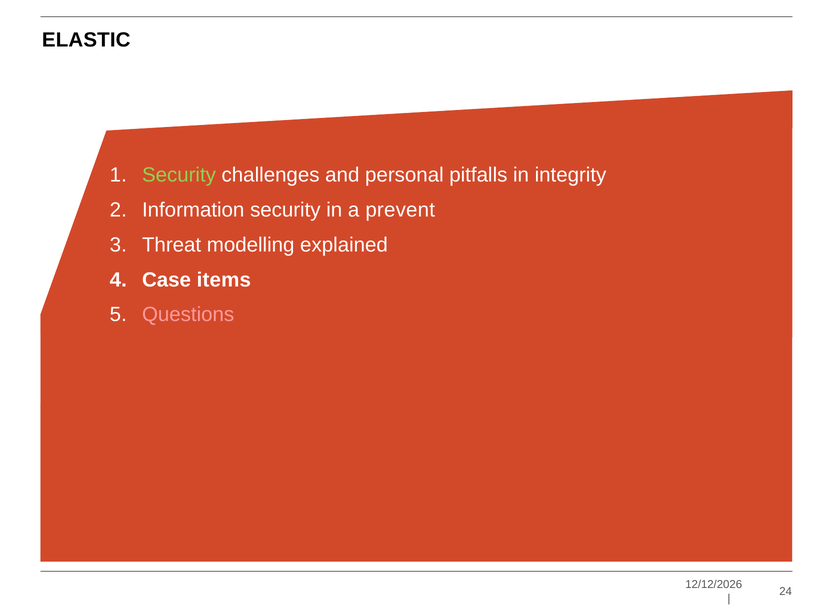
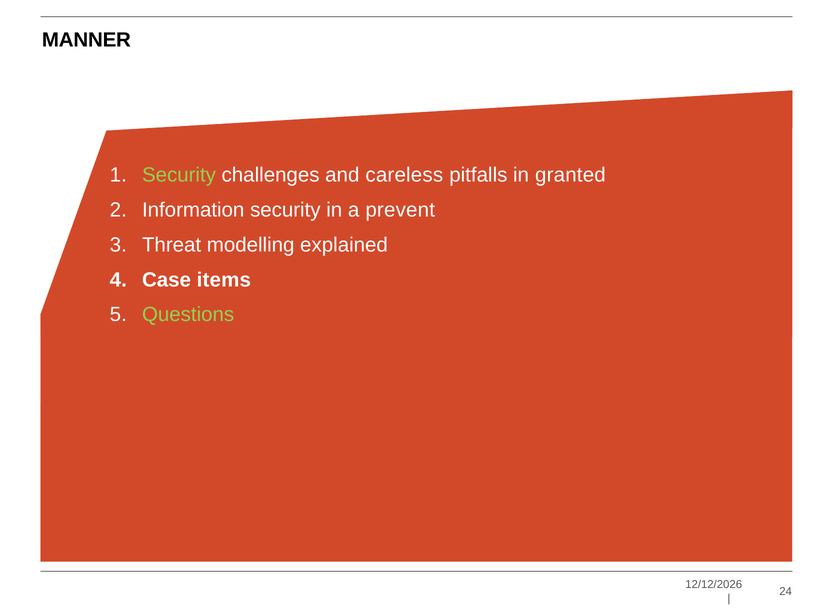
ELASTIC: ELASTIC -> MANNER
personal: personal -> careless
integrity: integrity -> granted
Questions colour: pink -> light green
